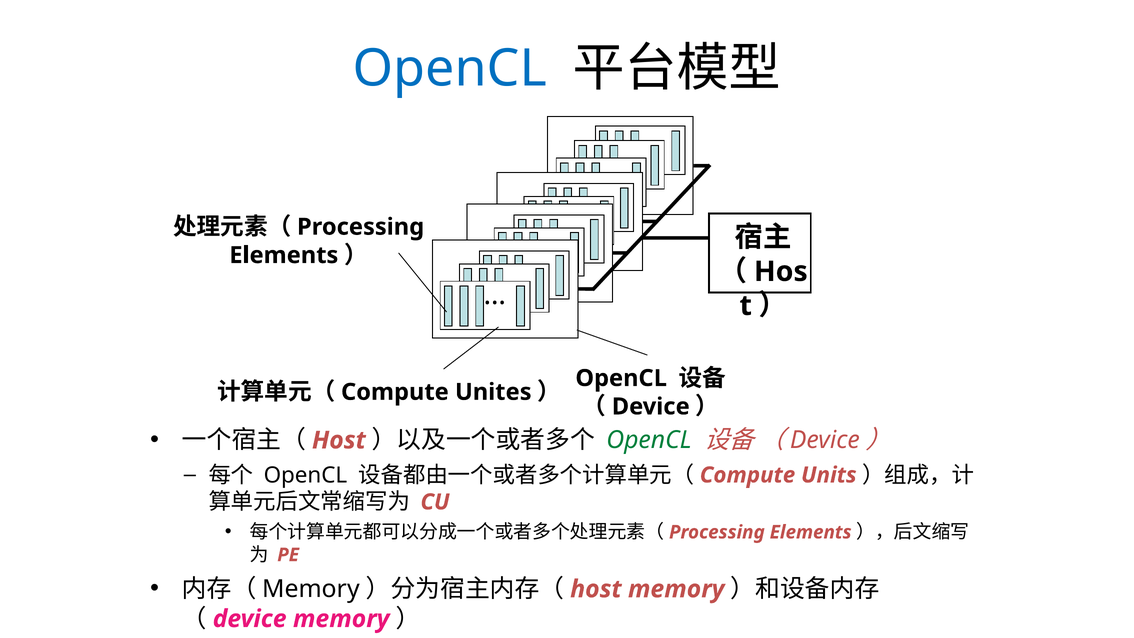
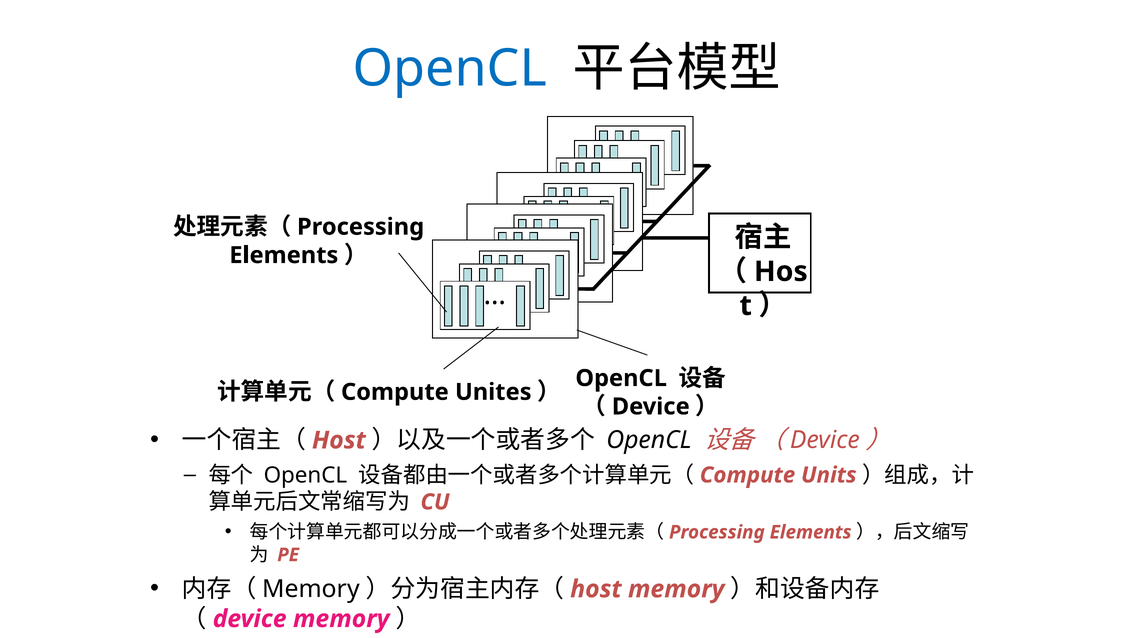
OpenCL at (649, 440) colour: green -> black
